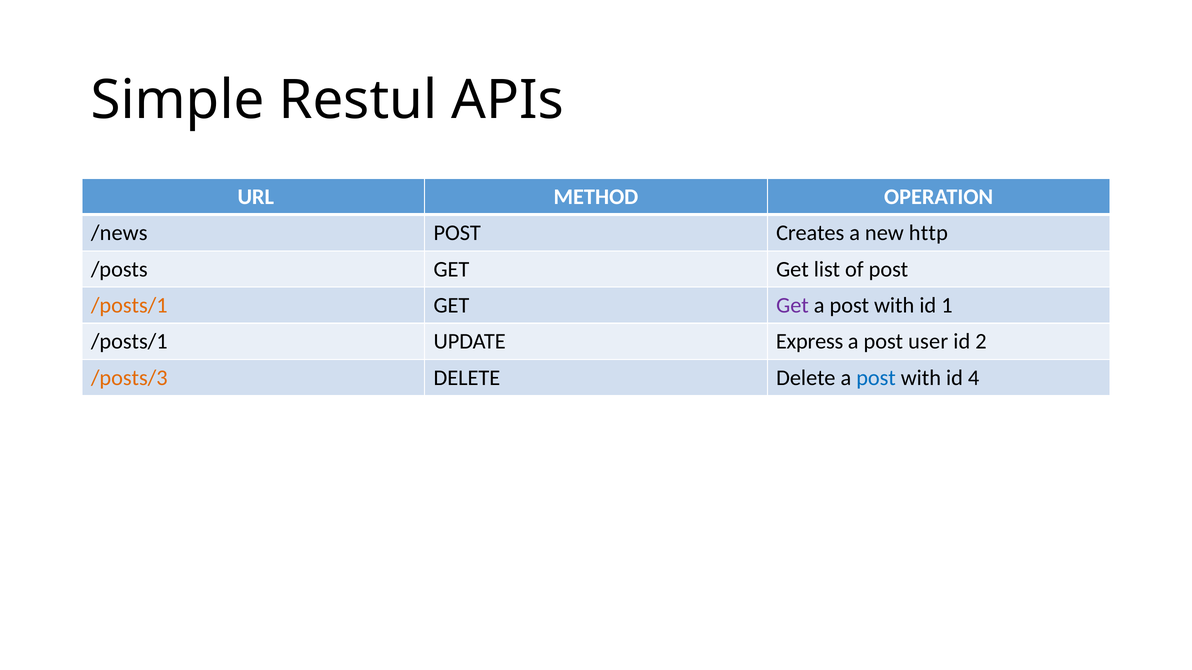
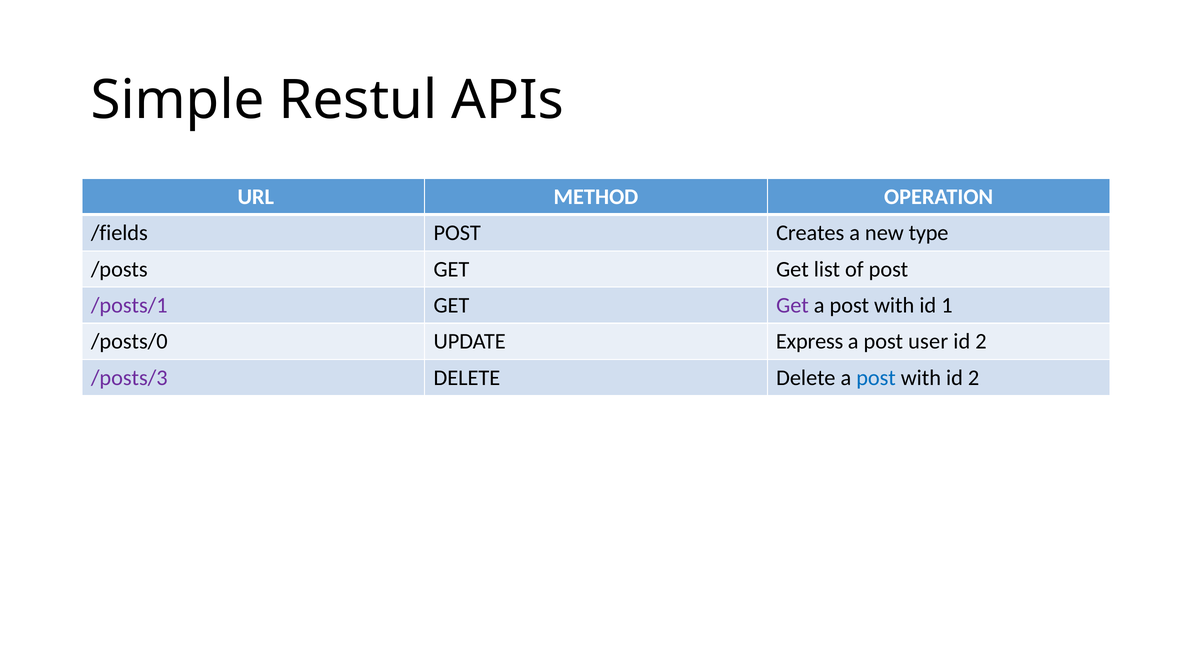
/news: /news -> /fields
http: http -> type
/posts/1 at (129, 306) colour: orange -> purple
/posts/1 at (129, 342): /posts/1 -> /posts/0
/posts/3 colour: orange -> purple
with id 4: 4 -> 2
